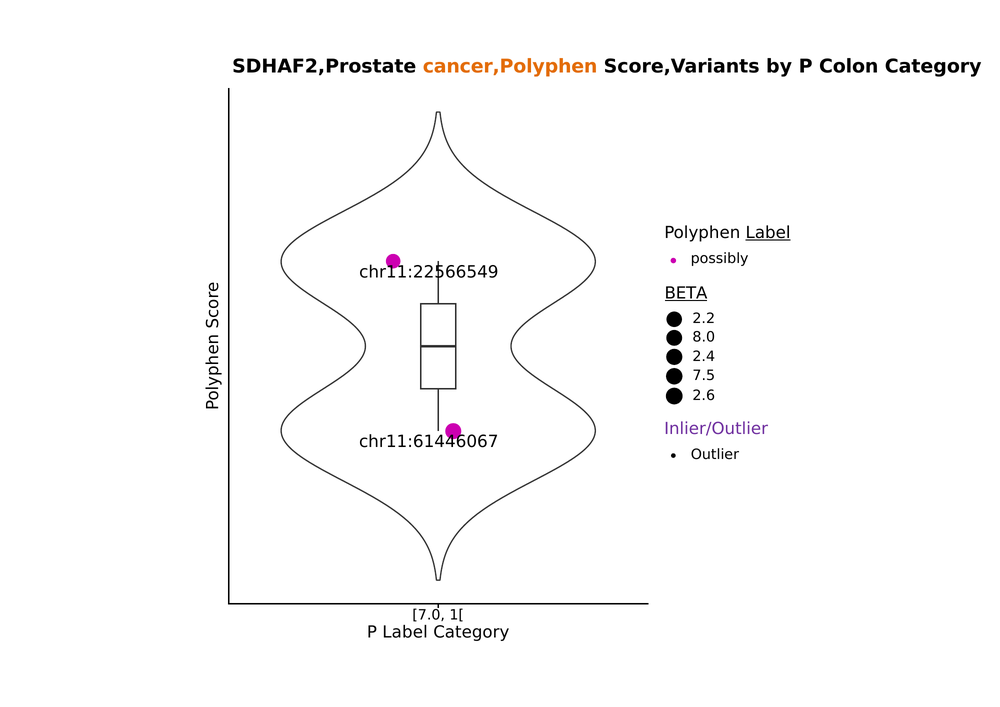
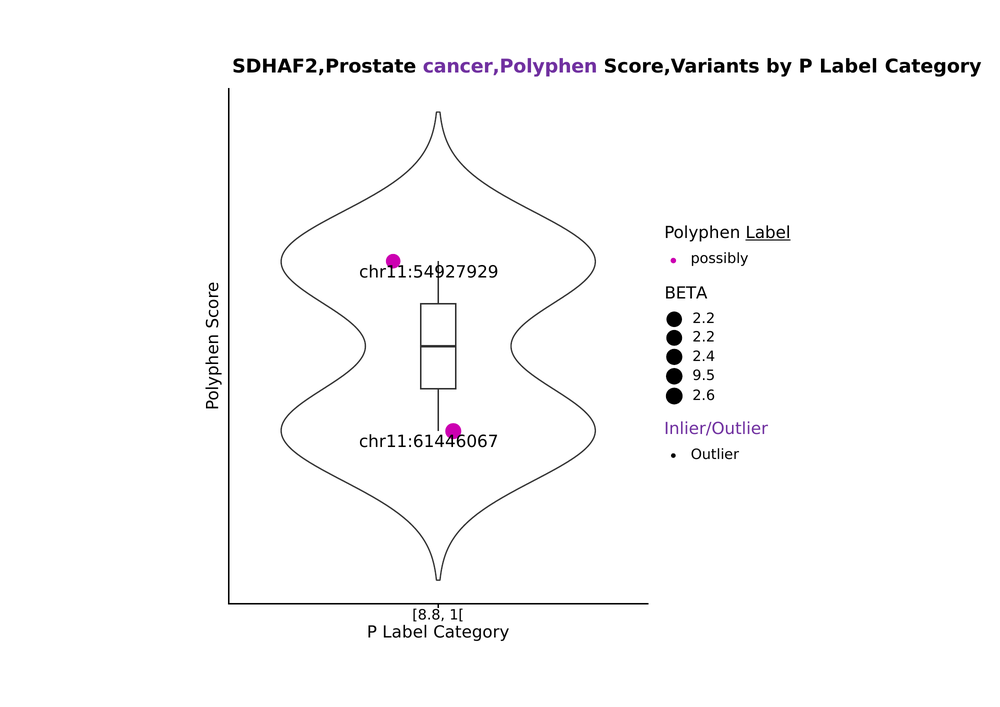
cancer,Polyphen colour: orange -> purple
by P Colon: Colon -> Label
chr11:22566549: chr11:22566549 -> chr11:54927929
BETA underline: present -> none
8.0 at (704, 337): 8.0 -> 2.2
7.5: 7.5 -> 9.5
7.0: 7.0 -> 8.8
